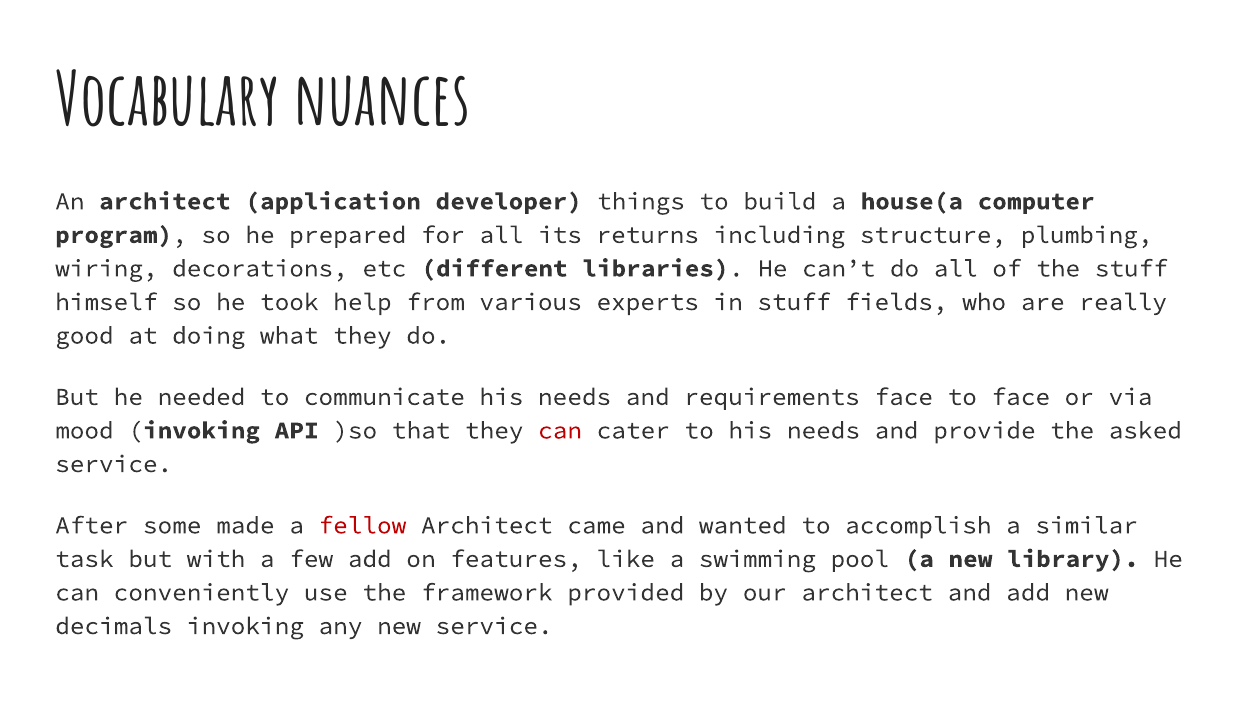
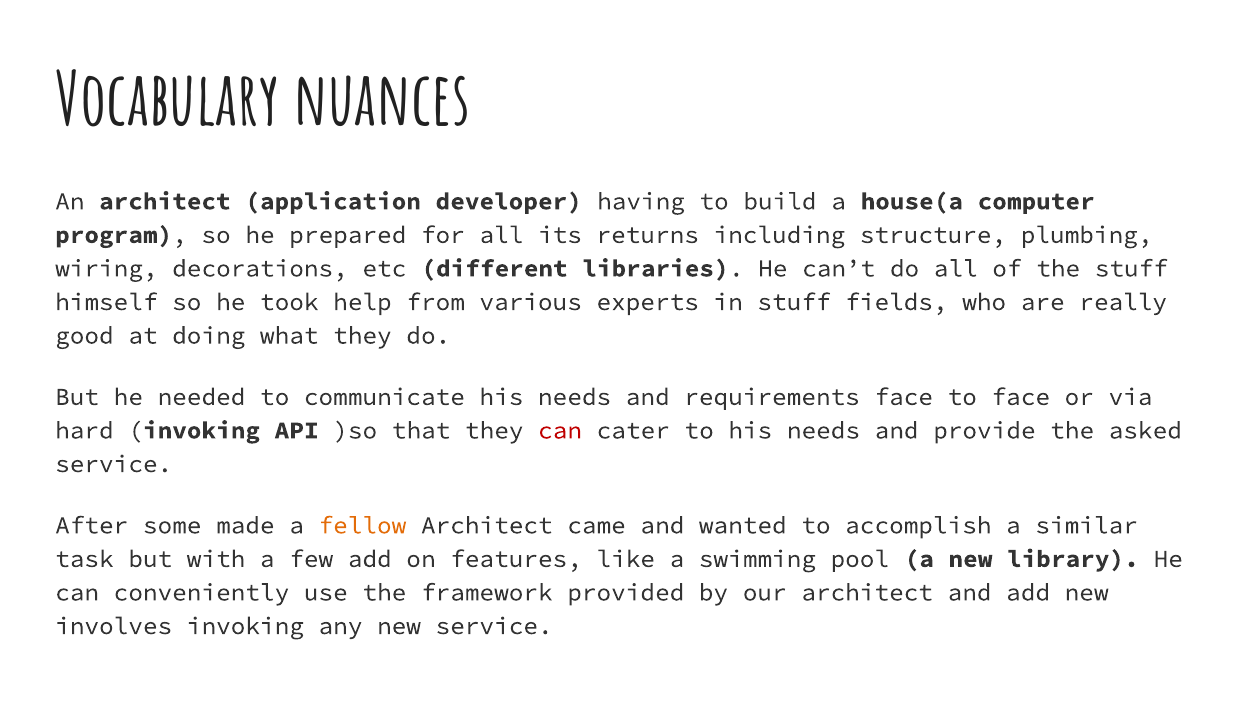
things: things -> having
mood: mood -> hard
fellow colour: red -> orange
decimals: decimals -> involves
